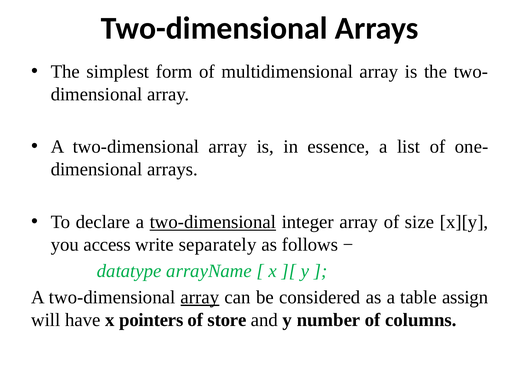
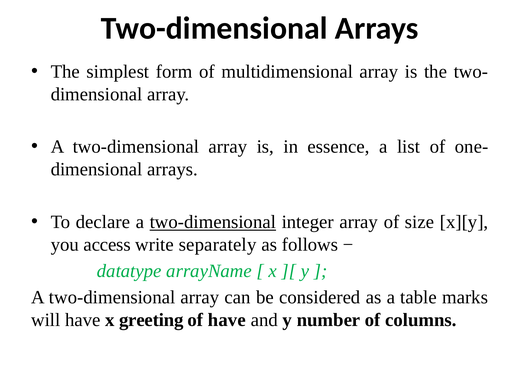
array at (200, 297) underline: present -> none
assign: assign -> marks
pointers: pointers -> greeting
of store: store -> have
